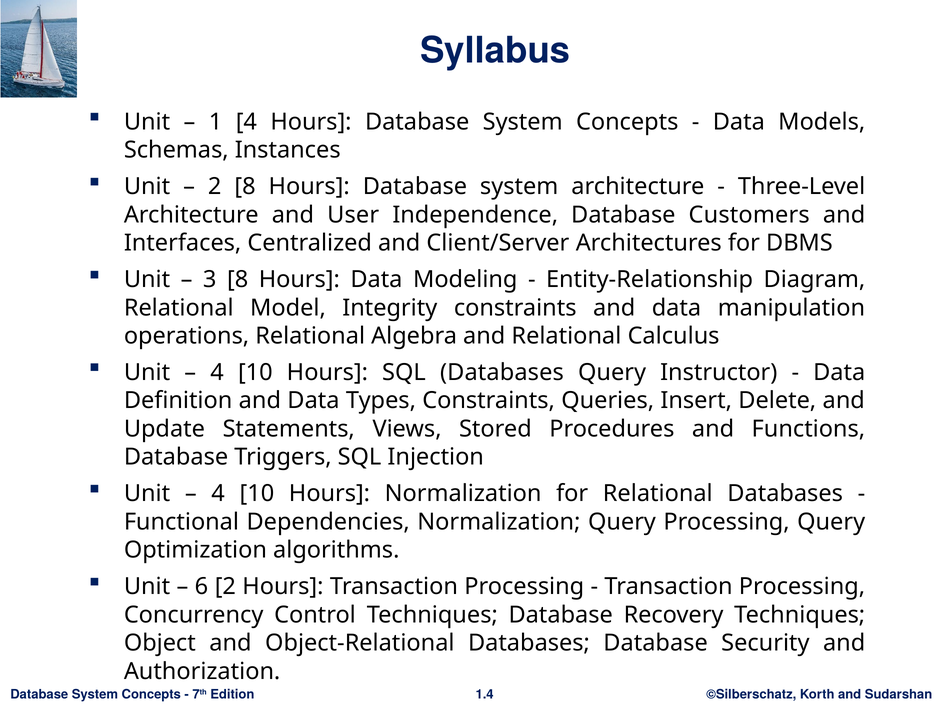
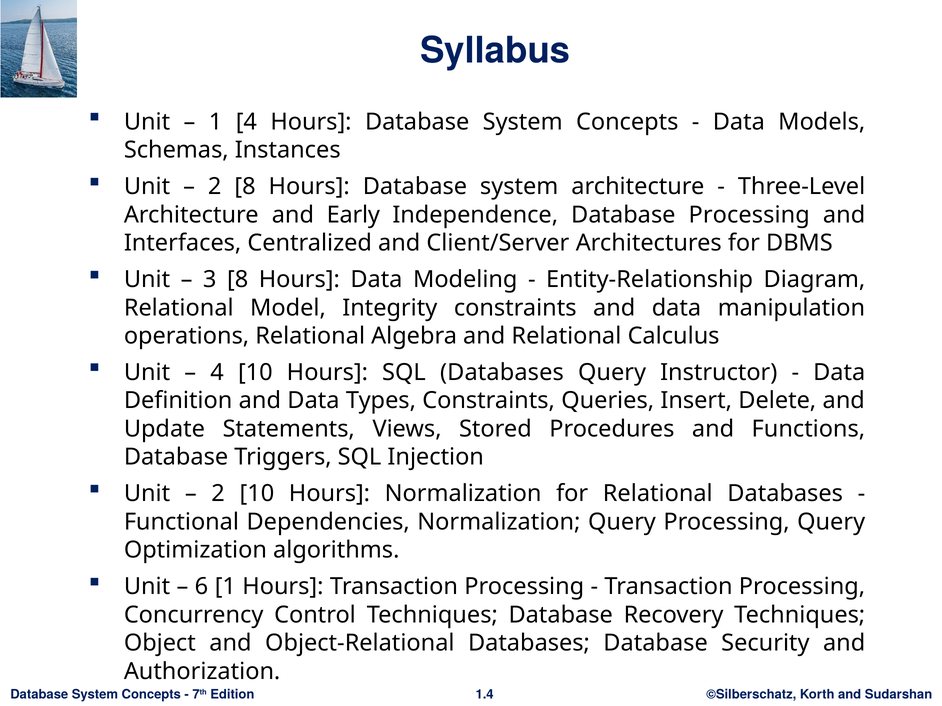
User: User -> Early
Database Customers: Customers -> Processing
4 at (218, 494): 4 -> 2
6 2: 2 -> 1
